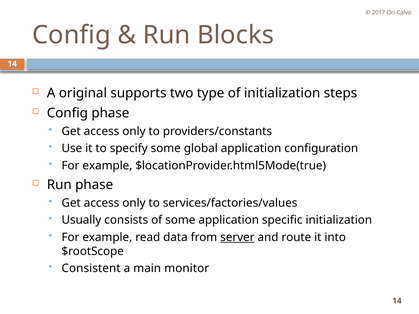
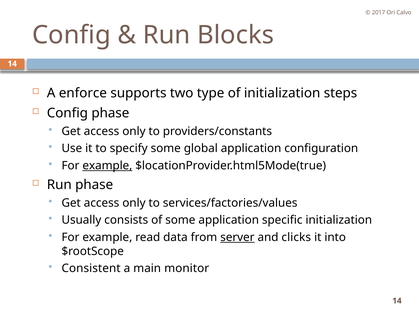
original: original -> enforce
example at (107, 166) underline: none -> present
route: route -> clicks
